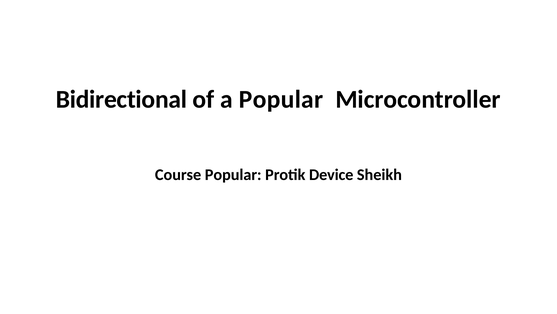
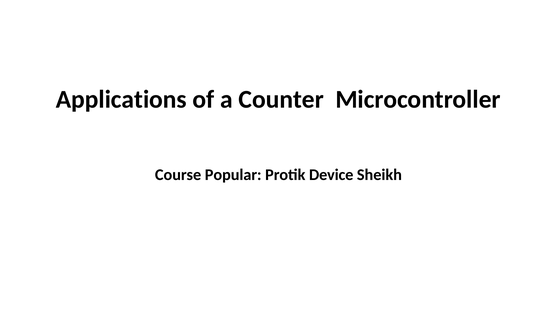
Bidirectional: Bidirectional -> Applications
a Popular: Popular -> Counter
